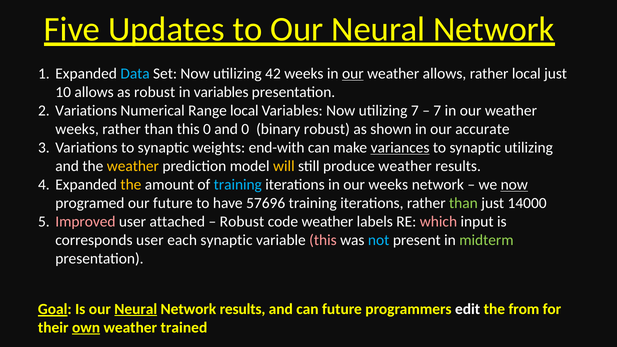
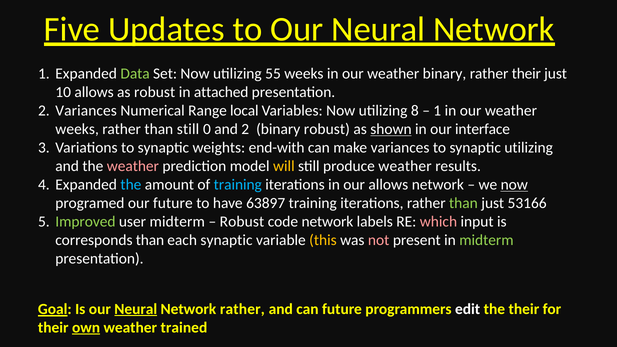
Data colour: light blue -> light green
42: 42 -> 55
our at (353, 74) underline: present -> none
weather allows: allows -> binary
rather local: local -> their
in variables: variables -> attached
Variations at (86, 111): Variations -> Variances
utilizing 7: 7 -> 8
7 at (437, 111): 7 -> 1
than this: this -> still
and 0: 0 -> 2
shown underline: none -> present
accurate: accurate -> interface
variances at (400, 148) underline: present -> none
weather at (133, 166) colour: yellow -> pink
the at (131, 185) colour: yellow -> light blue
our weeks: weeks -> allows
57696: 57696 -> 63897
14000: 14000 -> 53166
Improved colour: pink -> light green
user attached: attached -> midterm
code weather: weather -> network
corresponds user: user -> than
this at (323, 240) colour: pink -> yellow
not colour: light blue -> pink
Network results: results -> rather
the from: from -> their
